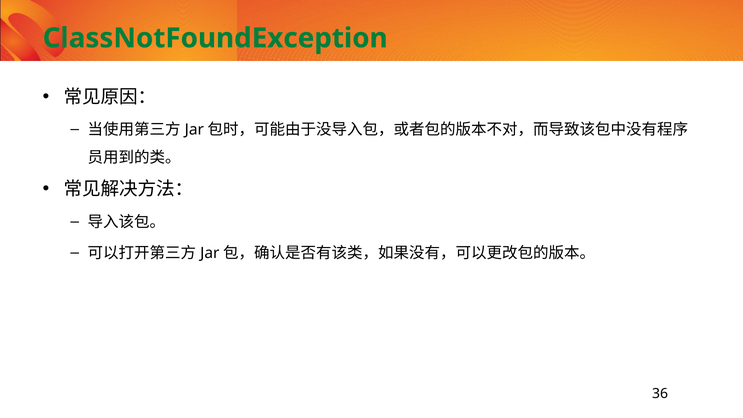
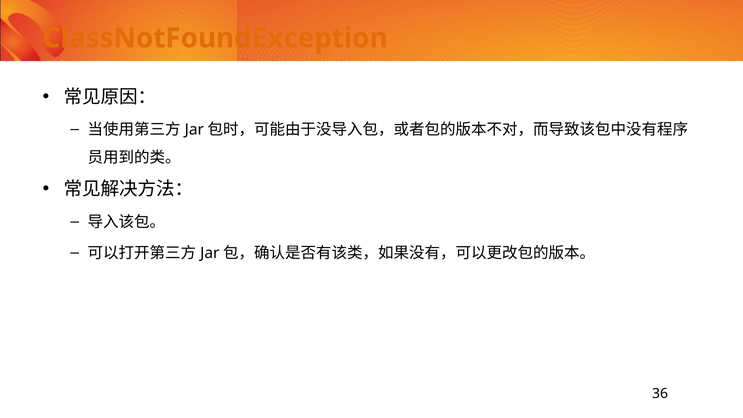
ClassNotFoundException colour: green -> orange
